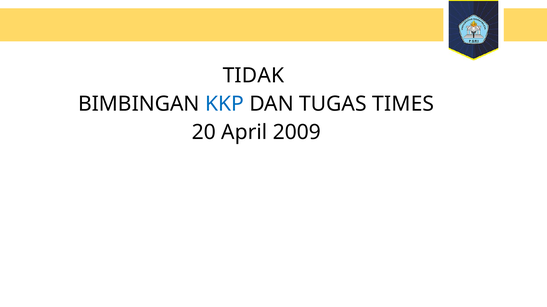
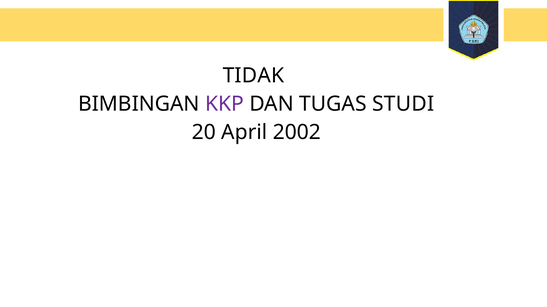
KKP colour: blue -> purple
TIMES: TIMES -> STUDI
2009: 2009 -> 2002
